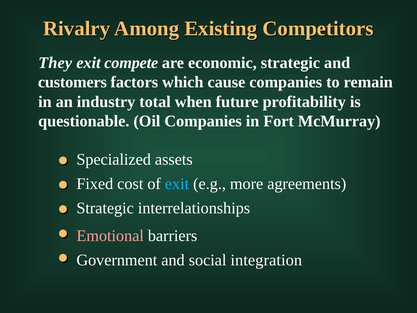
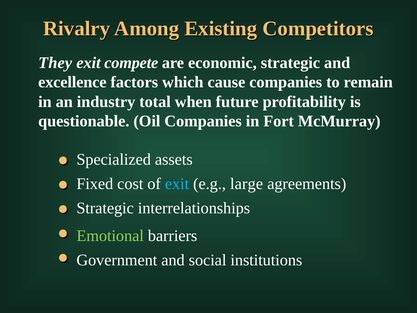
customers: customers -> excellence
more: more -> large
Emotional colour: pink -> light green
integration: integration -> institutions
